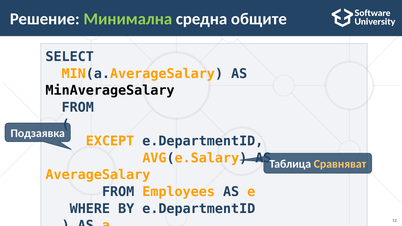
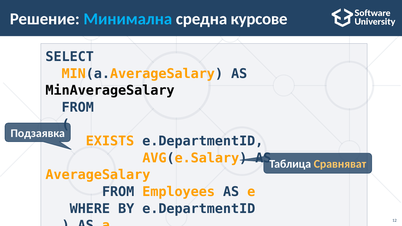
Минимална colour: light green -> light blue
общите: общите -> курсове
EXCEPT: EXCEPT -> EXISTS
